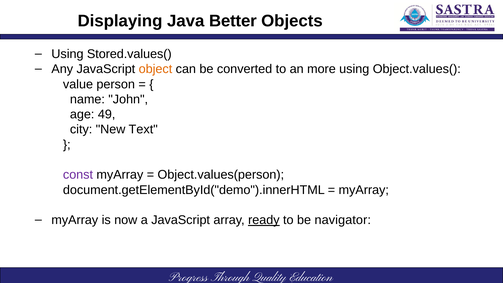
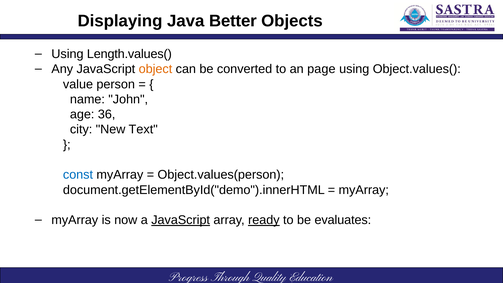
Stored.values(: Stored.values( -> Length.values(
more: more -> page
49: 49 -> 36
const colour: purple -> blue
JavaScript at (181, 220) underline: none -> present
navigator: navigator -> evaluates
